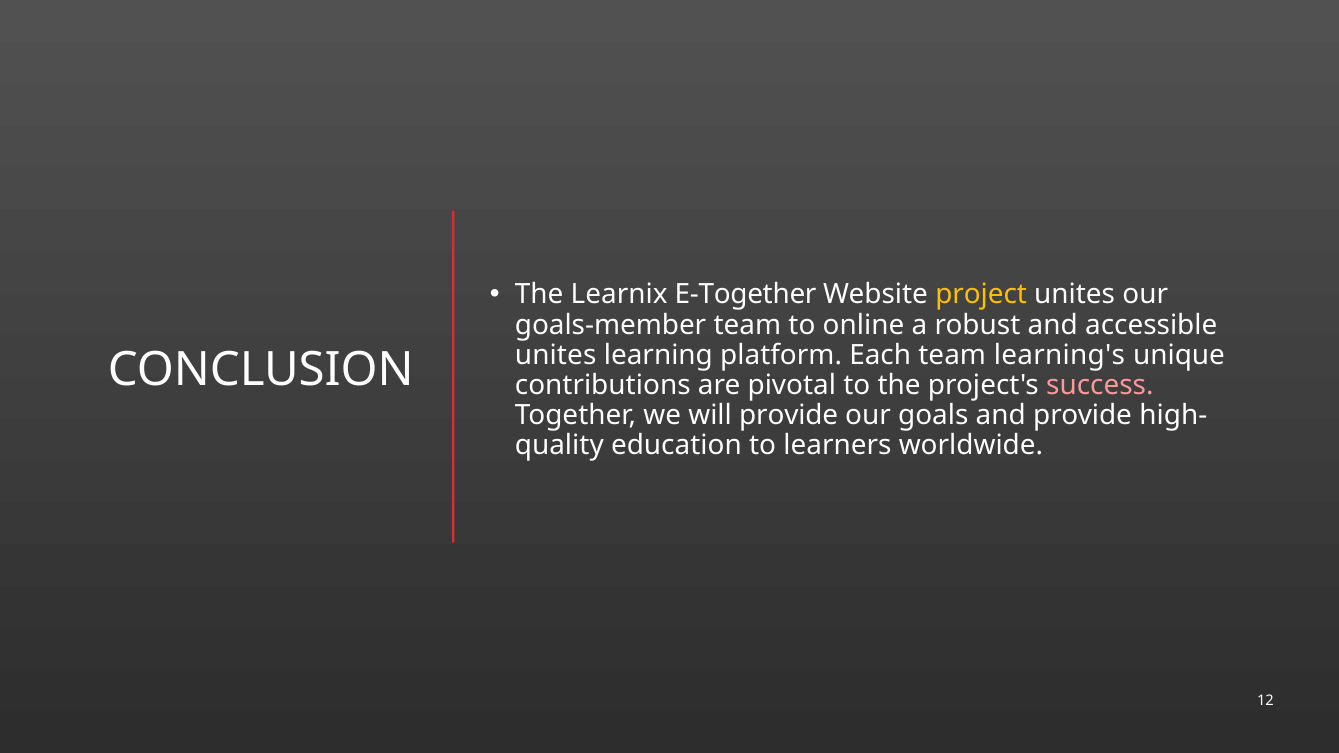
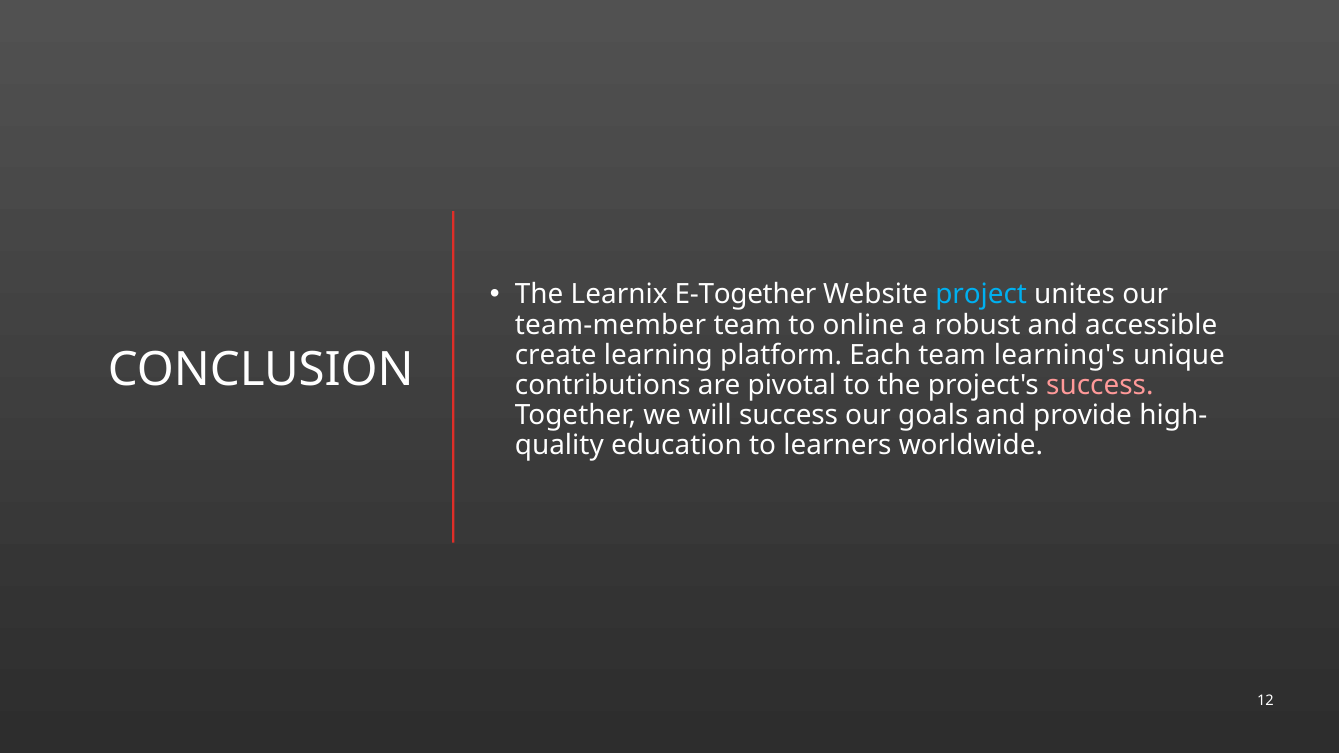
project colour: yellow -> light blue
goals-member: goals-member -> team-member
unites at (556, 355): unites -> create
will provide: provide -> success
